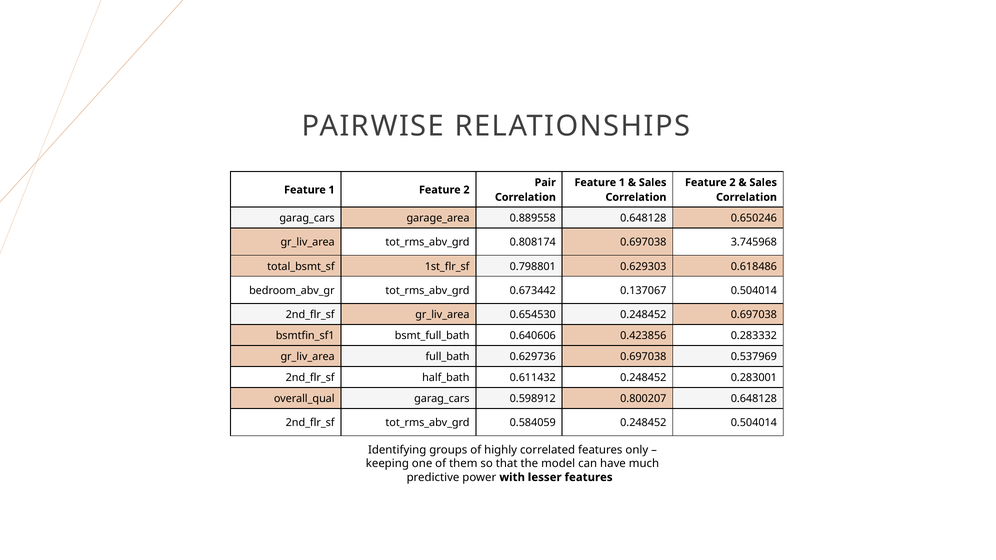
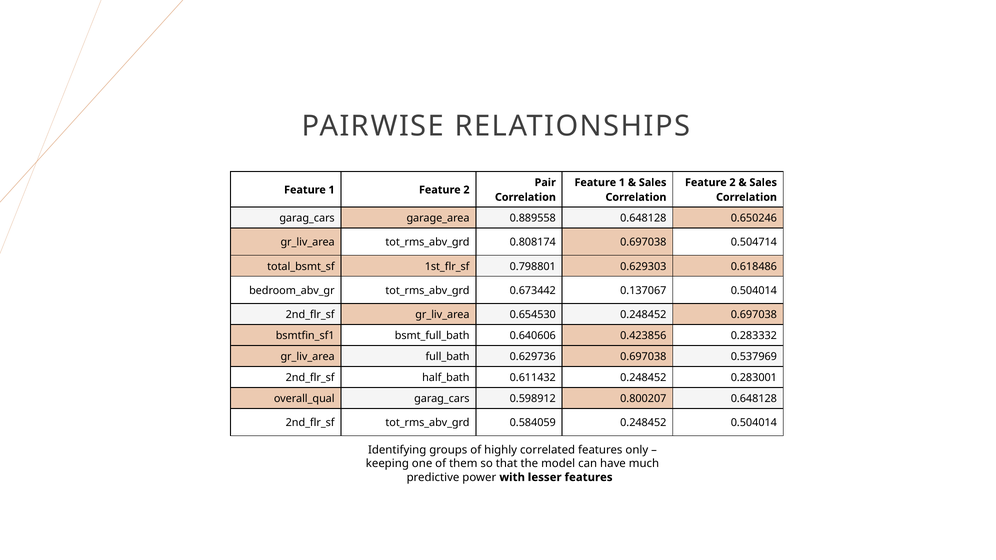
3.745968: 3.745968 -> 0.504714
